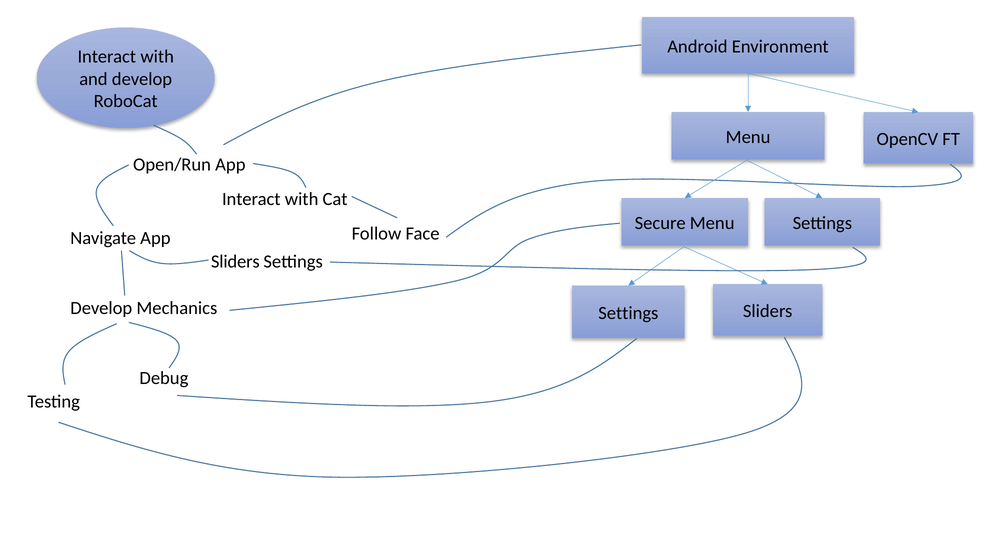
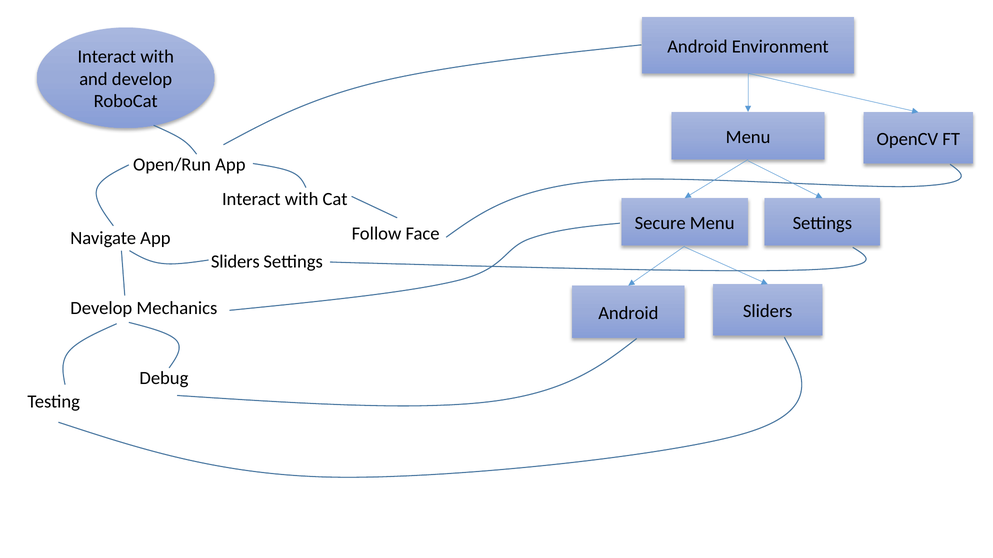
Settings at (628, 313): Settings -> Android
